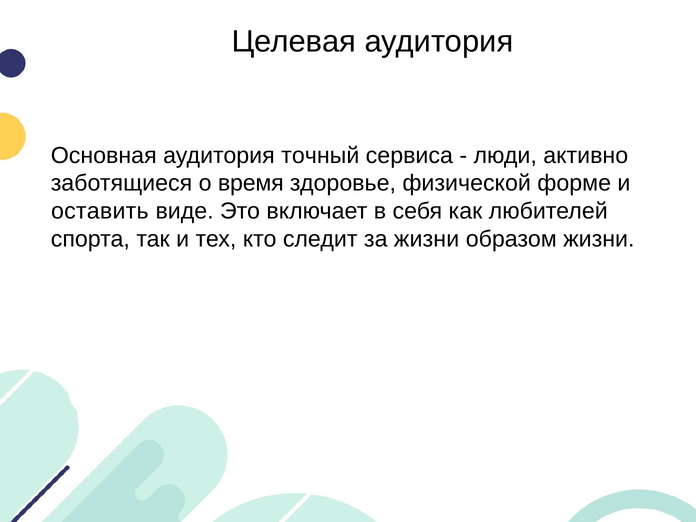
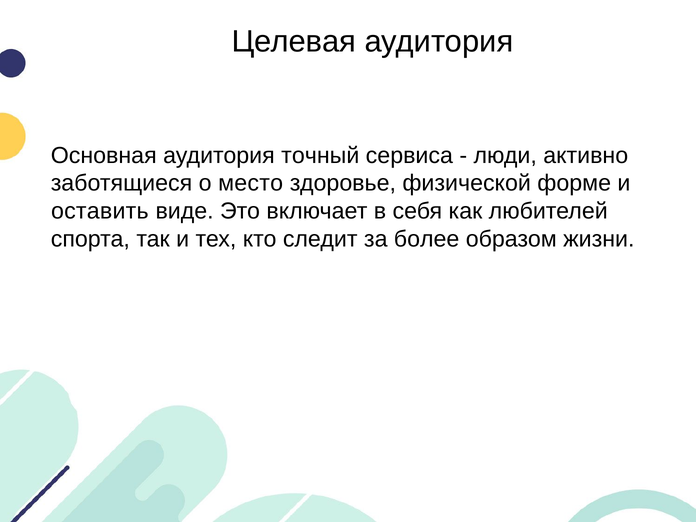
время: время -> место
за жизни: жизни -> более
